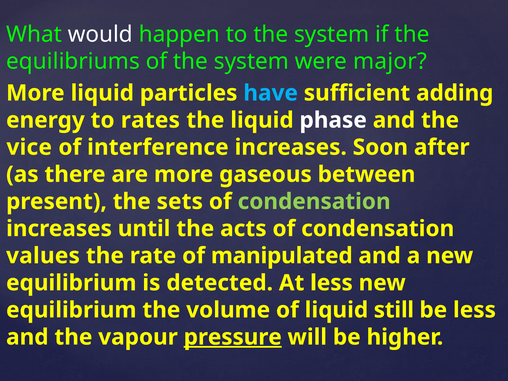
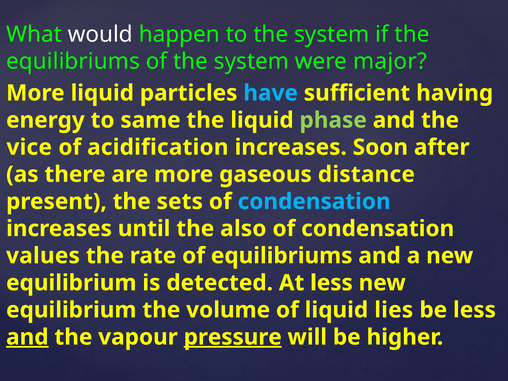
adding: adding -> having
rates: rates -> same
phase colour: white -> light green
interference: interference -> acidification
between: between -> distance
condensation at (314, 202) colour: light green -> light blue
acts: acts -> also
of manipulated: manipulated -> equilibriums
still: still -> lies
and at (27, 337) underline: none -> present
